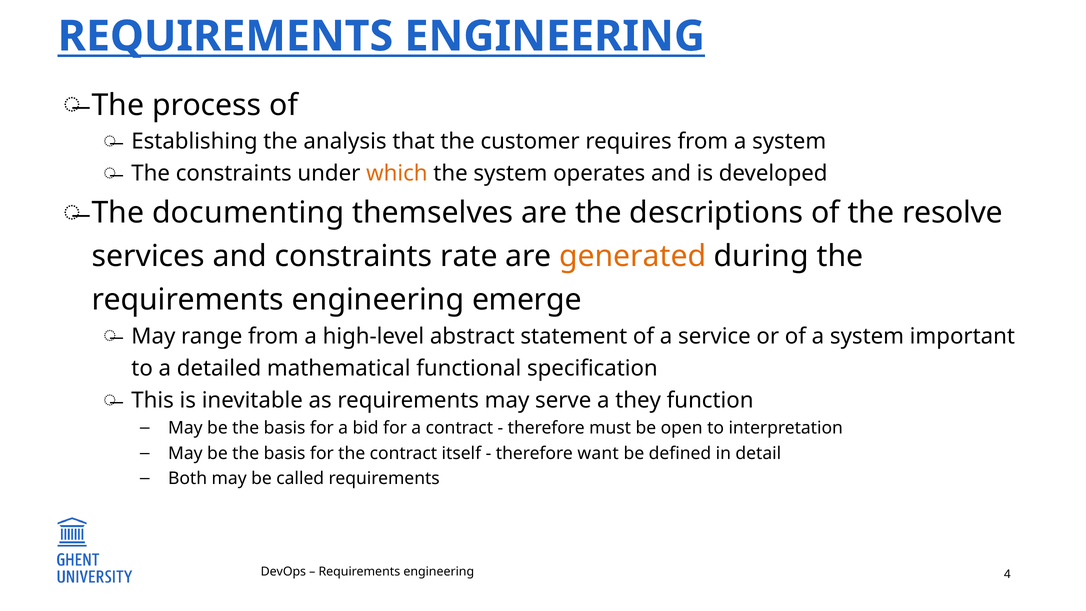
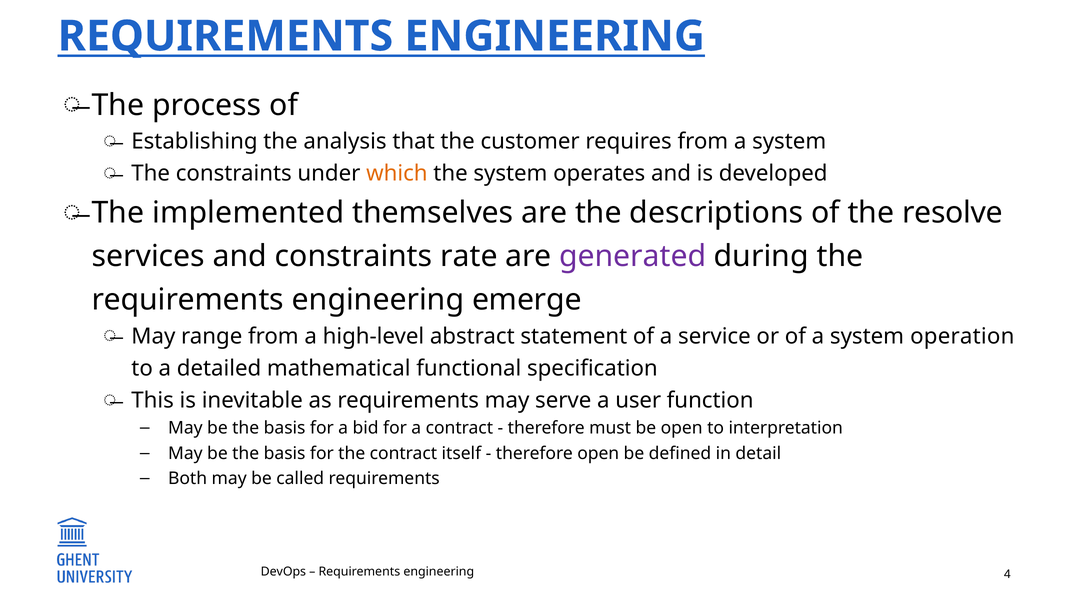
documenting: documenting -> implemented
generated colour: orange -> purple
important: important -> operation
they: they -> user
therefore want: want -> open
